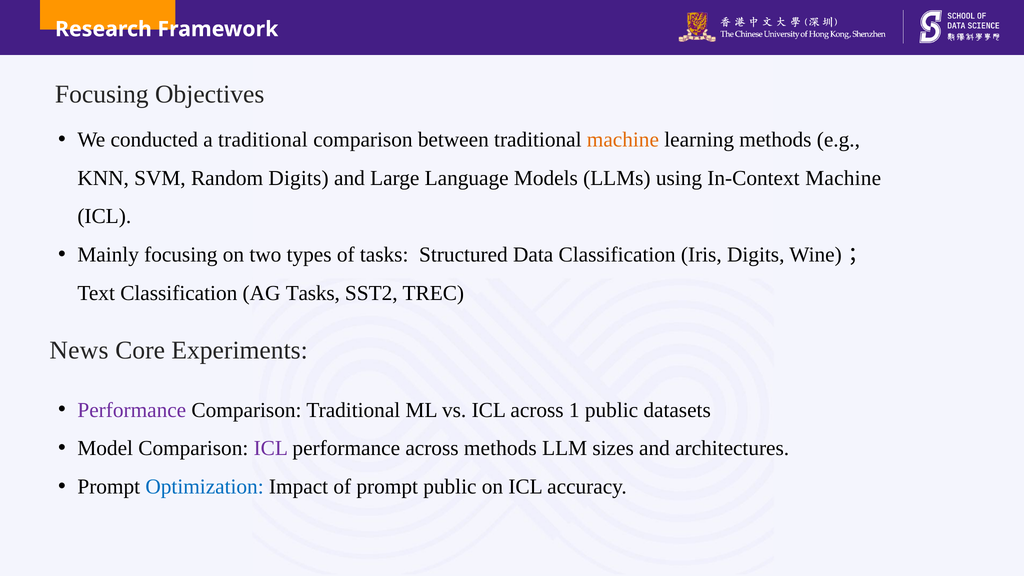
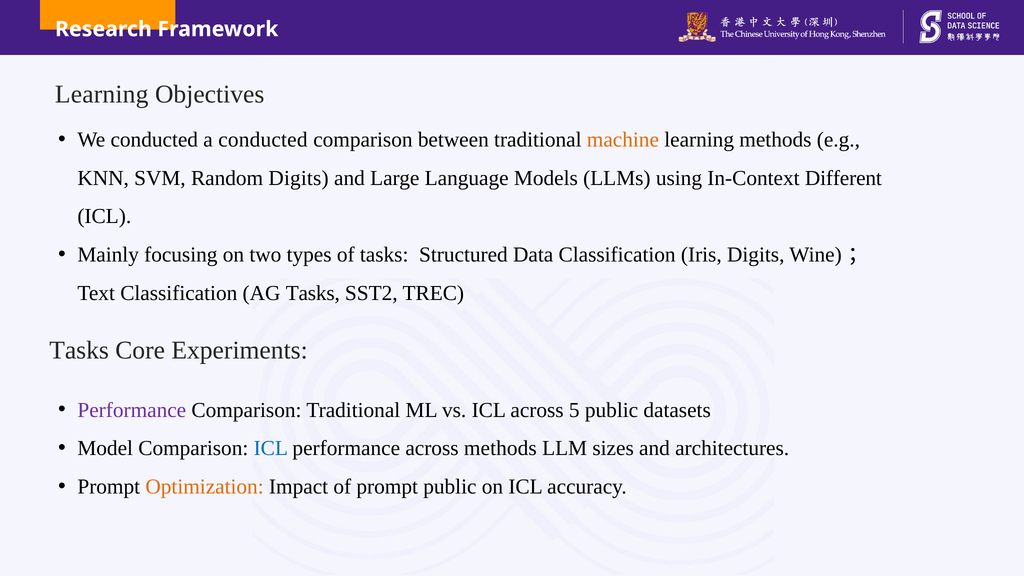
Focusing at (102, 94): Focusing -> Learning
a traditional: traditional -> conducted
In-Context Machine: Machine -> Different
News at (79, 350): News -> Tasks
1: 1 -> 5
ICL at (271, 448) colour: purple -> blue
Optimization colour: blue -> orange
